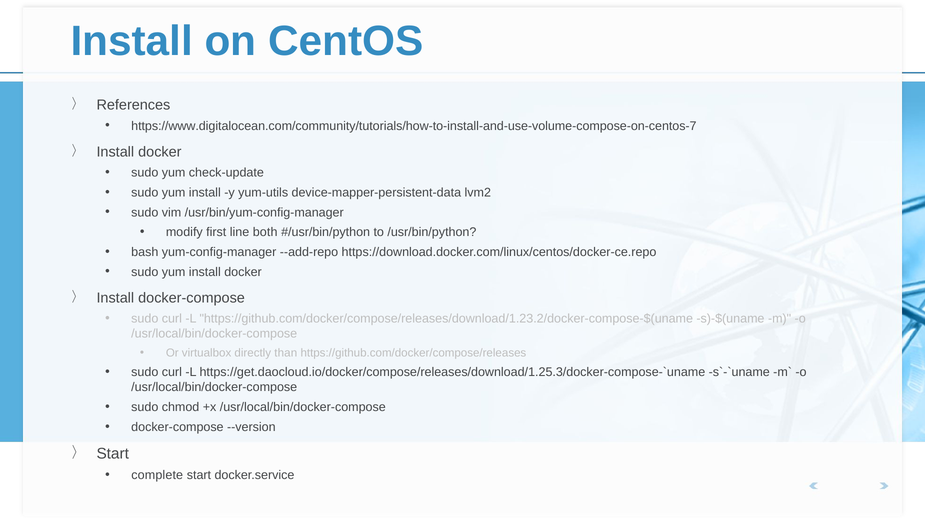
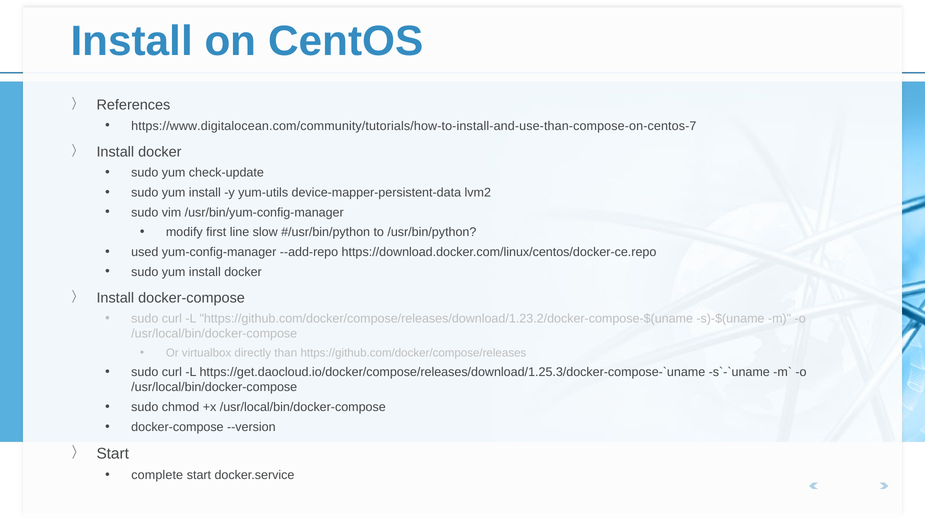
https://www.digitalocean.com/community/tutorials/how-to-install-and-use-volume-compose-on-centos-7: https://www.digitalocean.com/community/tutorials/how-to-install-and-use-volume-compose-on-centos-7 -> https://www.digitalocean.com/community/tutorials/how-to-install-and-use-than-compose-on-centos-7
both: both -> slow
bash: bash -> used
